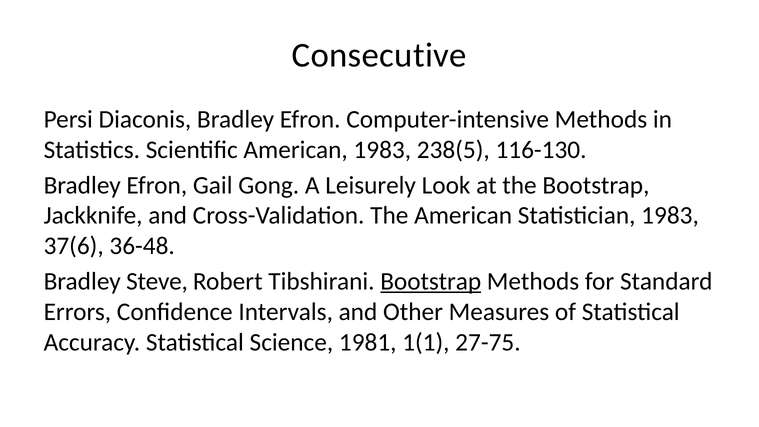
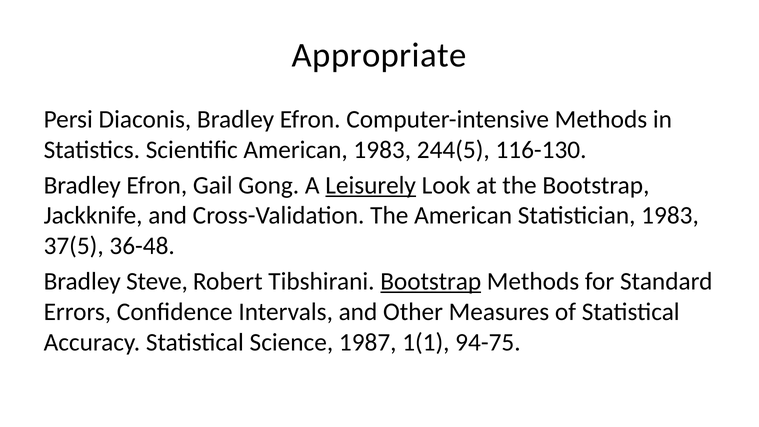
Consecutive: Consecutive -> Appropriate
238(5: 238(5 -> 244(5
Leisurely underline: none -> present
37(6: 37(6 -> 37(5
1981: 1981 -> 1987
27-75: 27-75 -> 94-75
